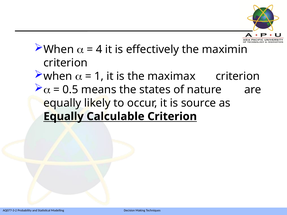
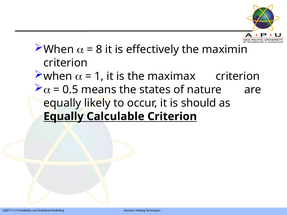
4: 4 -> 8
source: source -> should
